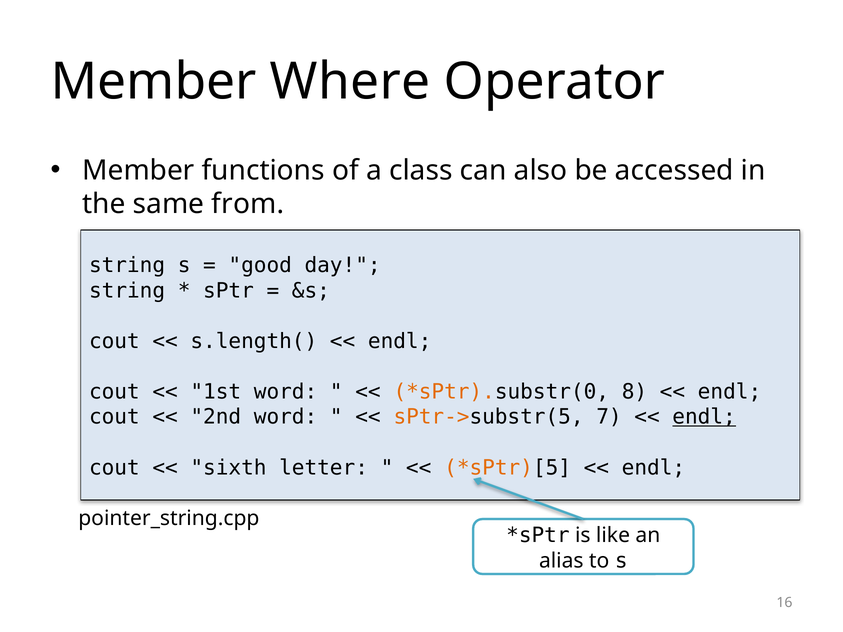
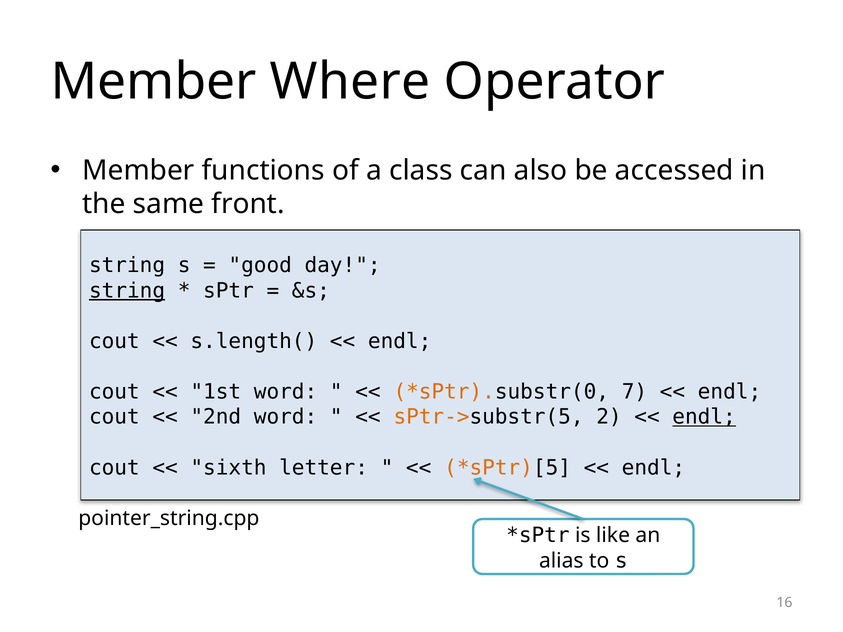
from: from -> front
string at (127, 291) underline: none -> present
8: 8 -> 7
7: 7 -> 2
